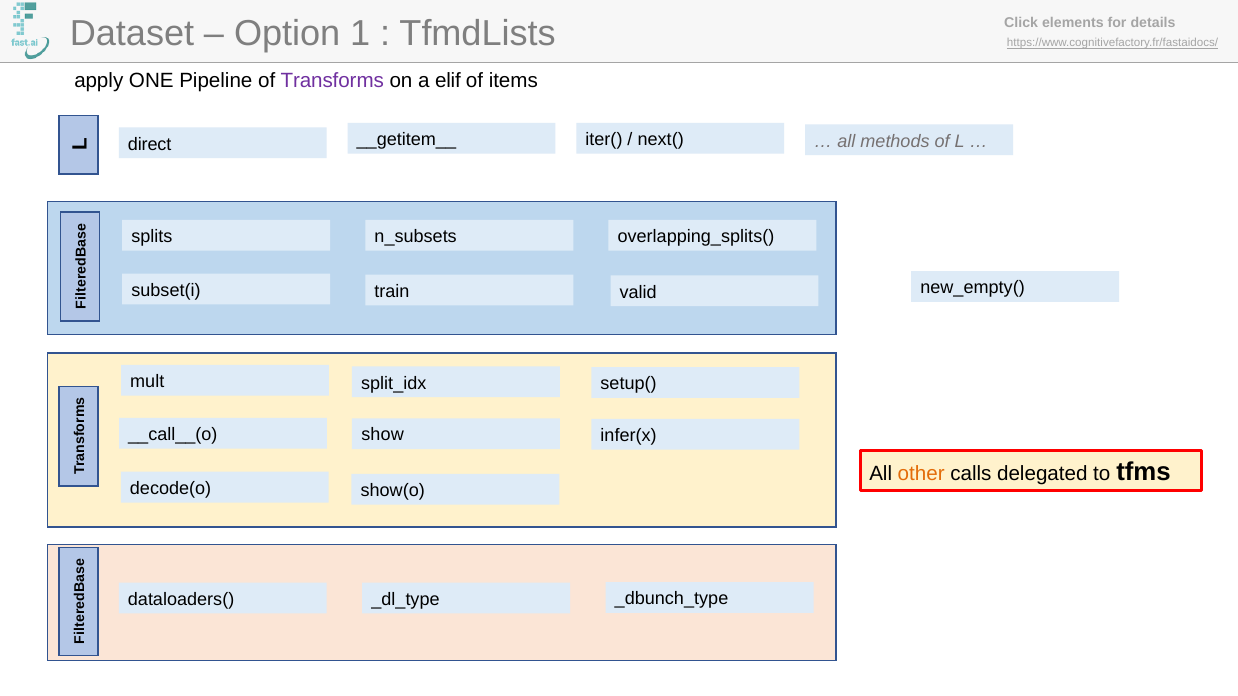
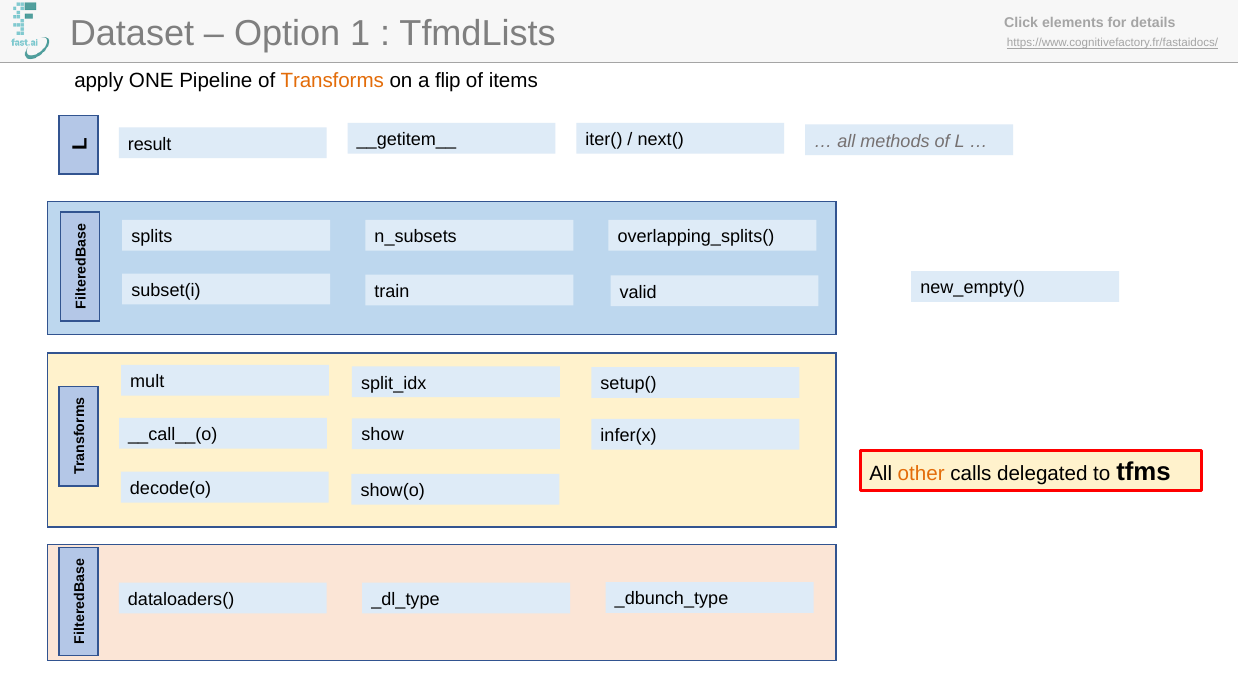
Transforms colour: purple -> orange
elif: elif -> flip
direct: direct -> result
